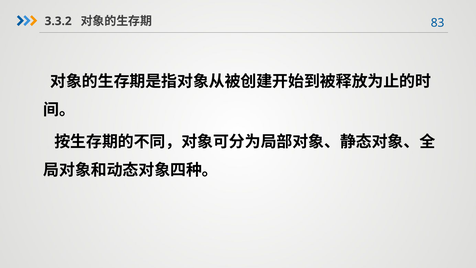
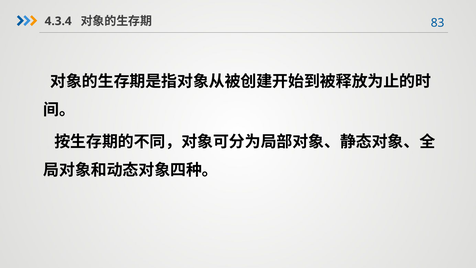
3.3.2: 3.3.2 -> 4.3.4
